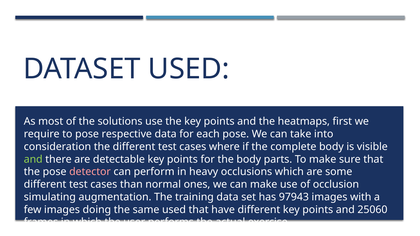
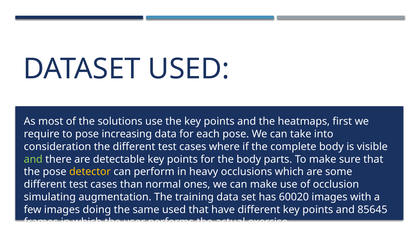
respective: respective -> increasing
detector colour: pink -> yellow
97943: 97943 -> 60020
25060: 25060 -> 85645
